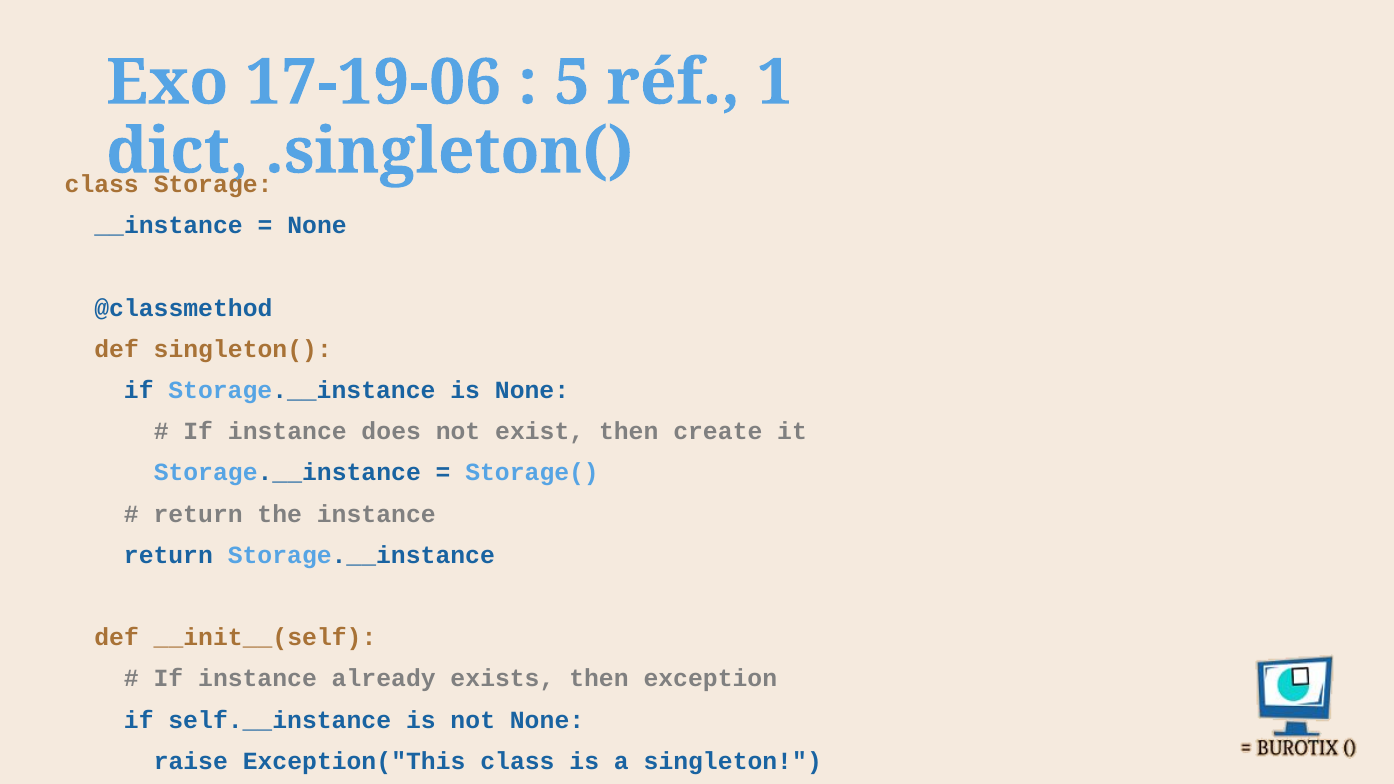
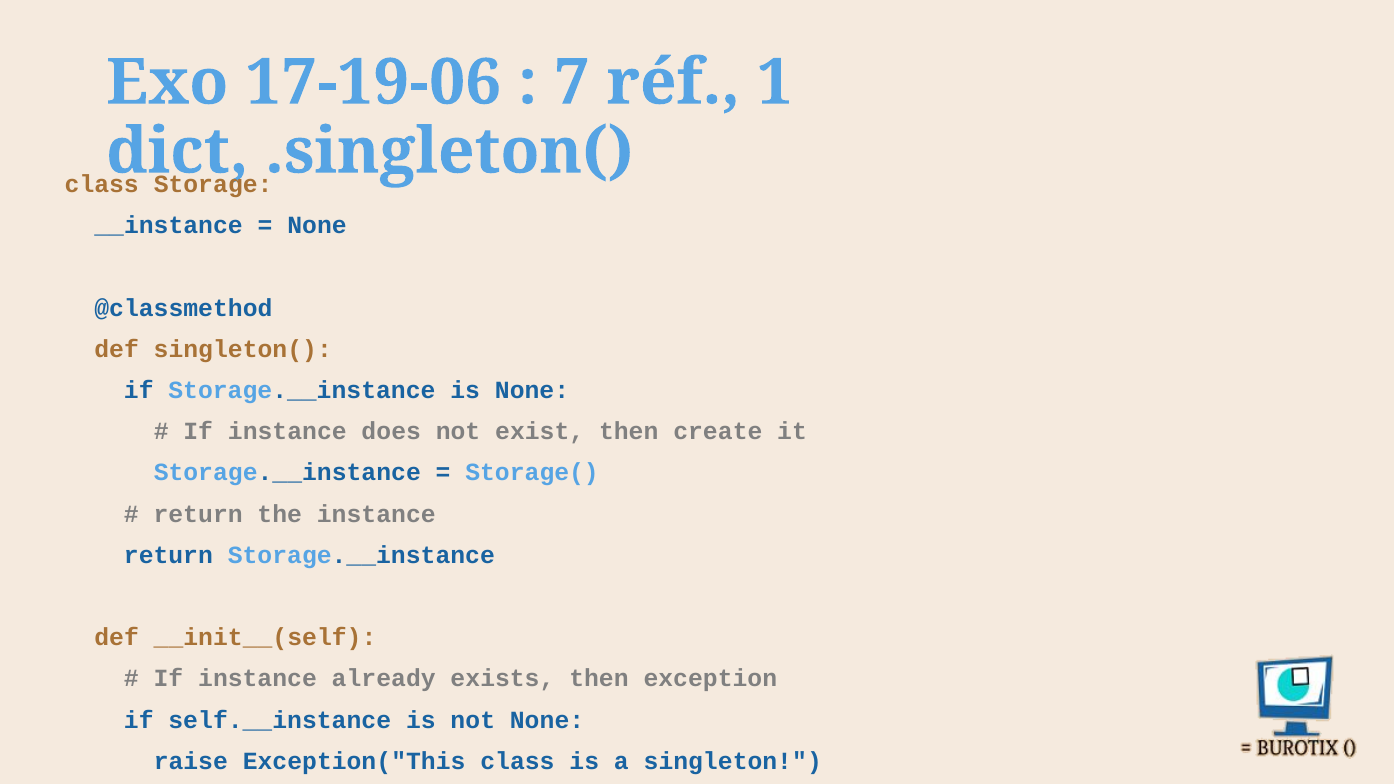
5: 5 -> 7
